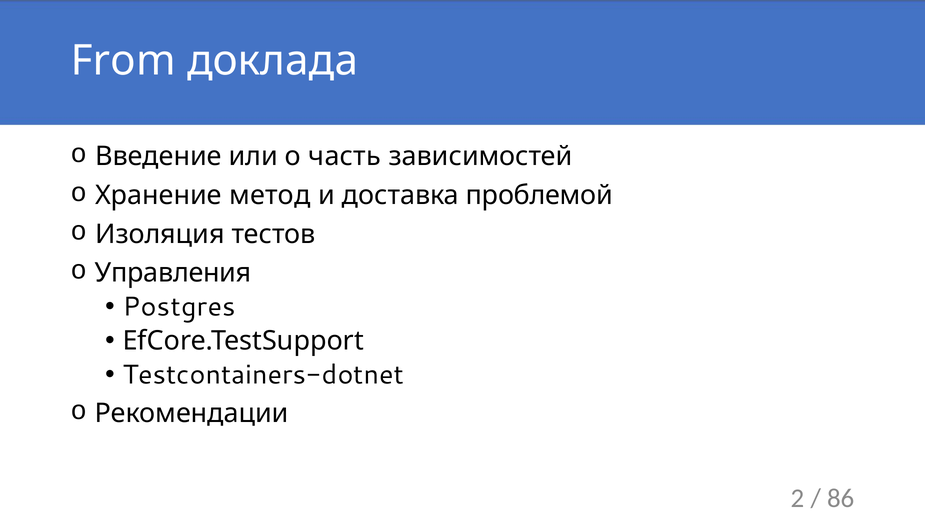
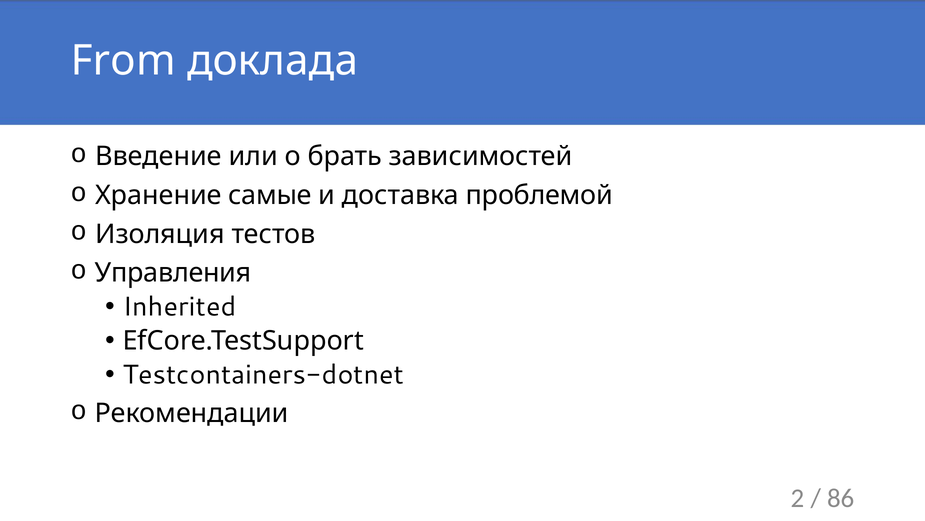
часть: часть -> брать
метод: метод -> самые
Postgres: Postgres -> Inherited
